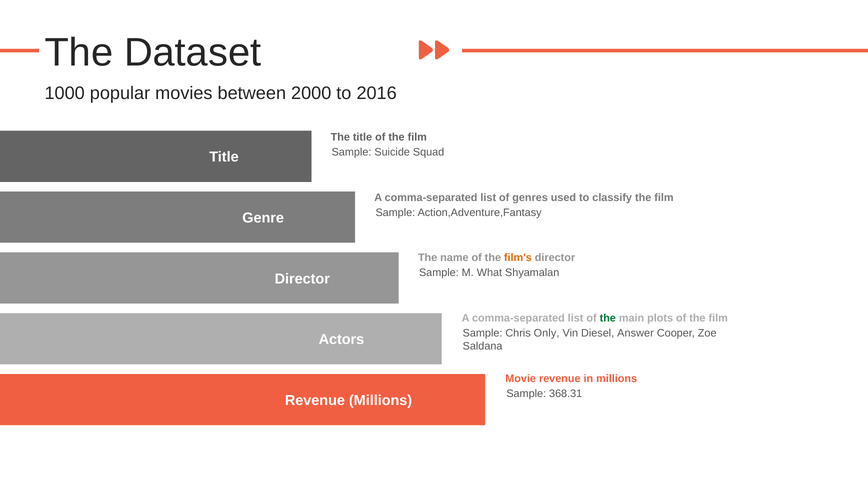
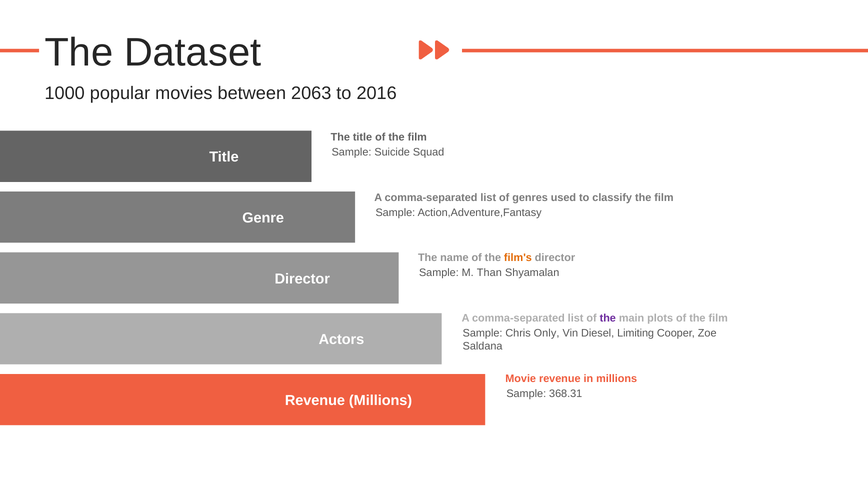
2000: 2000 -> 2063
What: What -> Than
the at (608, 318) colour: green -> purple
Answer: Answer -> Limiting
